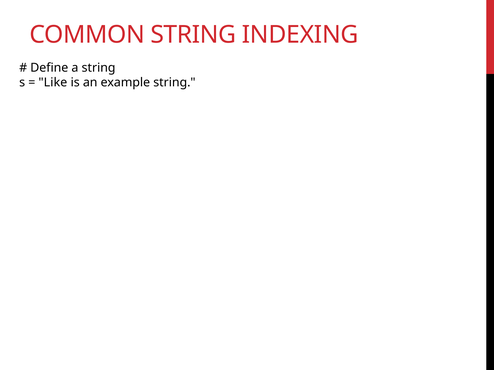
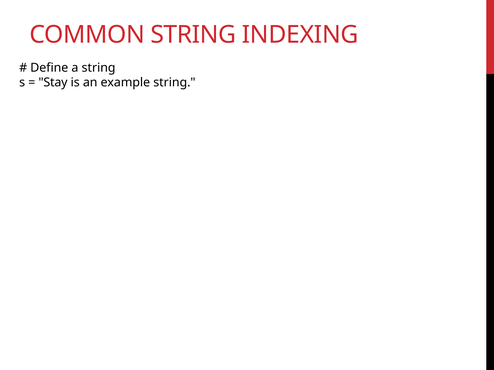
Like: Like -> Stay
